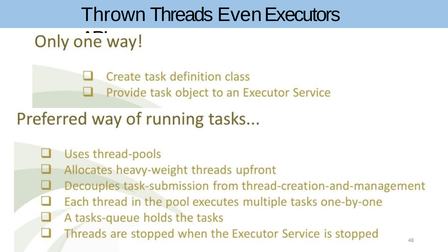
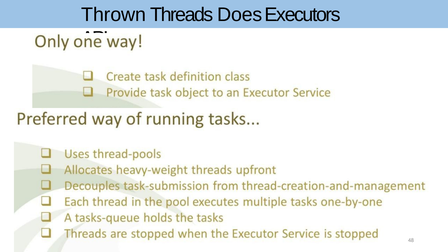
Even: Even -> Does
